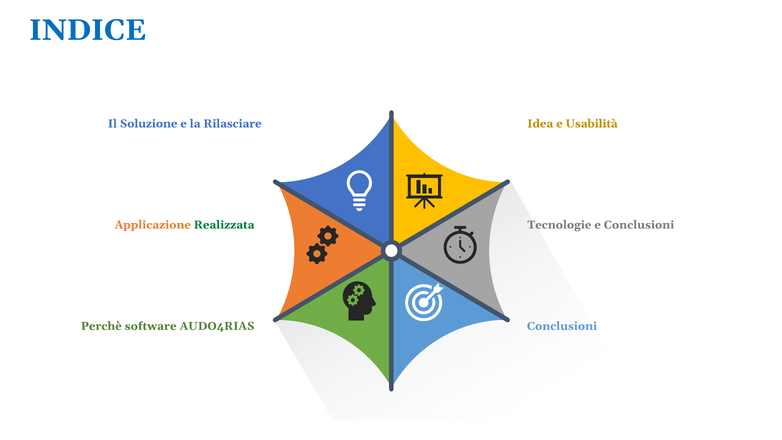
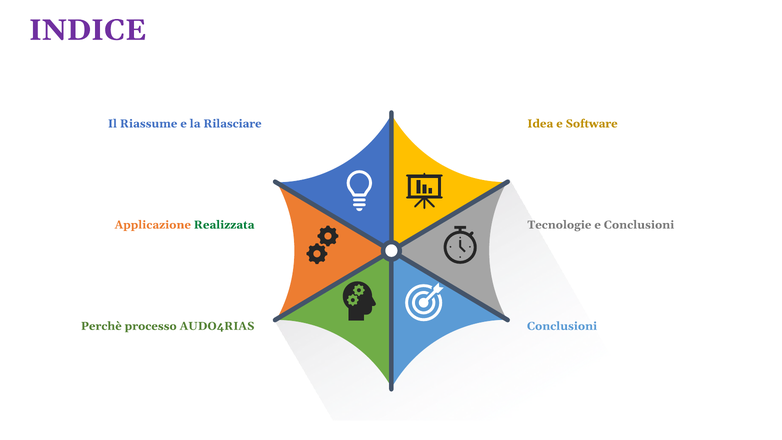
INDICE colour: blue -> purple
Soluzione: Soluzione -> Riassume
Usabilità: Usabilità -> Software
software: software -> processo
